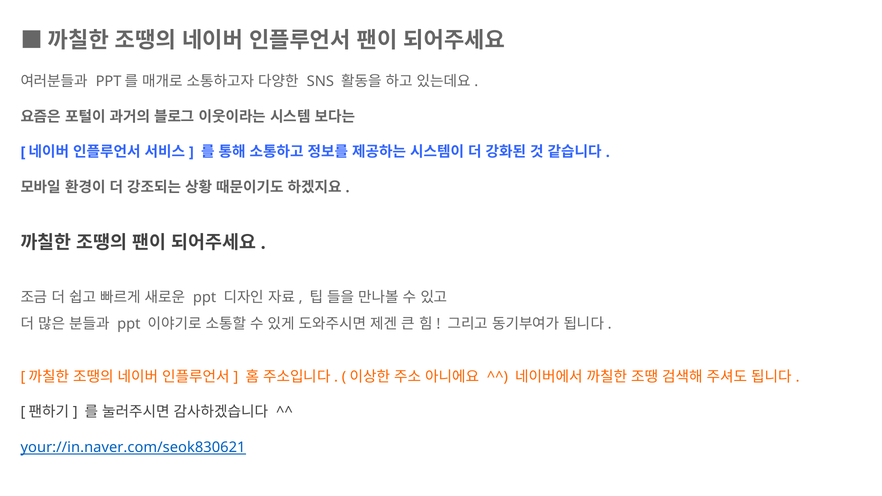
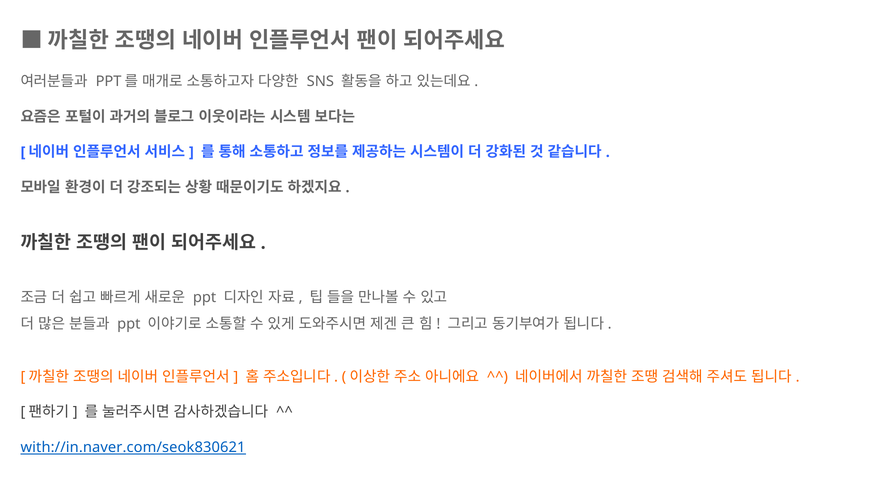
your://in.naver.com/seok830621: your://in.naver.com/seok830621 -> with://in.naver.com/seok830621
